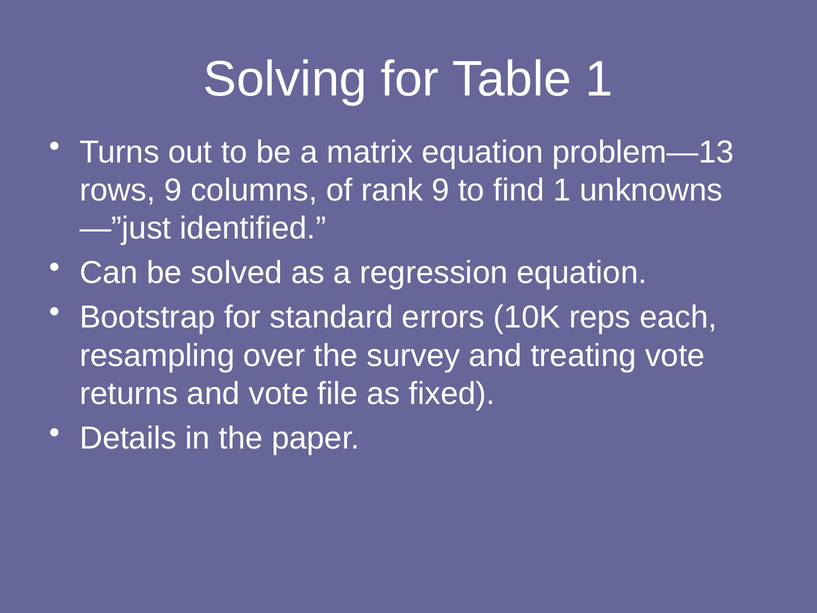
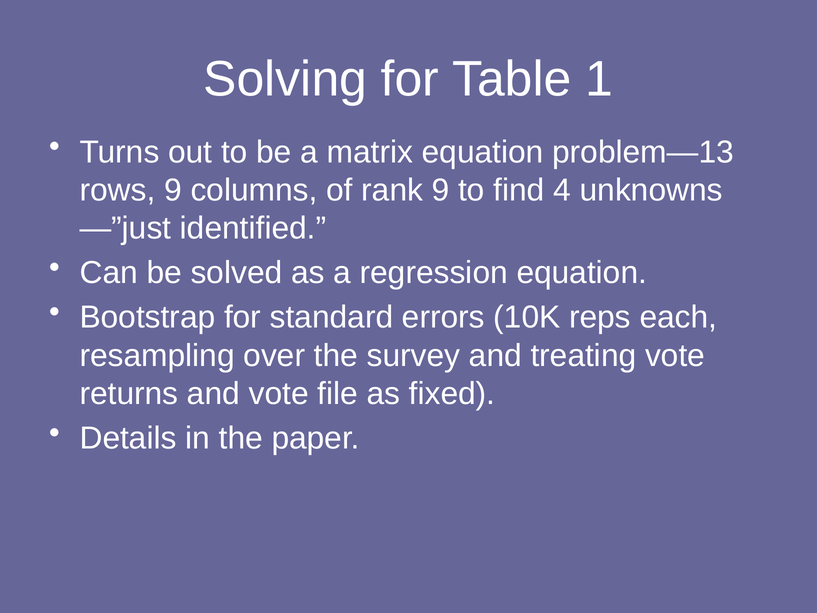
find 1: 1 -> 4
